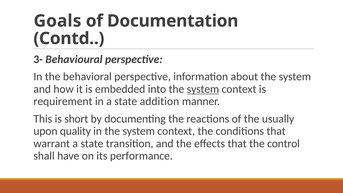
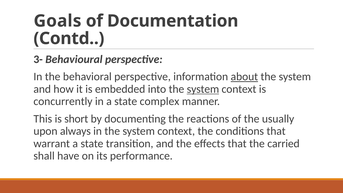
about underline: none -> present
requirement: requirement -> concurrently
addition: addition -> complex
quality: quality -> always
control: control -> carried
